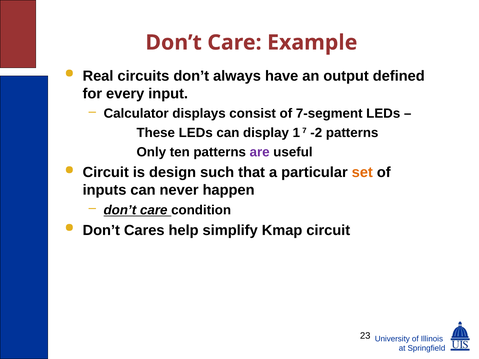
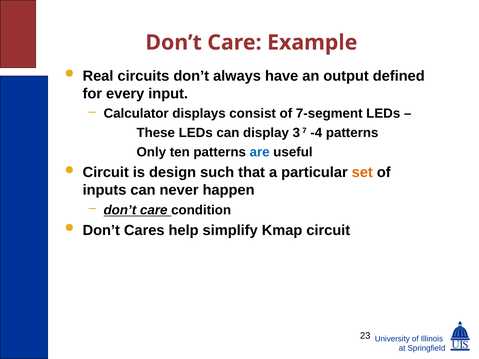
1: 1 -> 3
-2: -2 -> -4
are colour: purple -> blue
